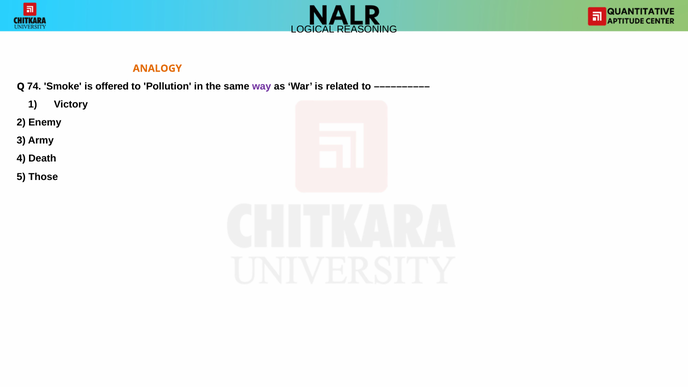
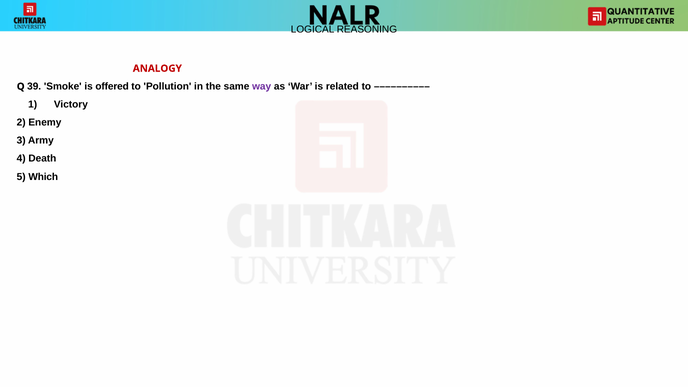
ANALOGY colour: orange -> red
74: 74 -> 39
Those: Those -> Which
